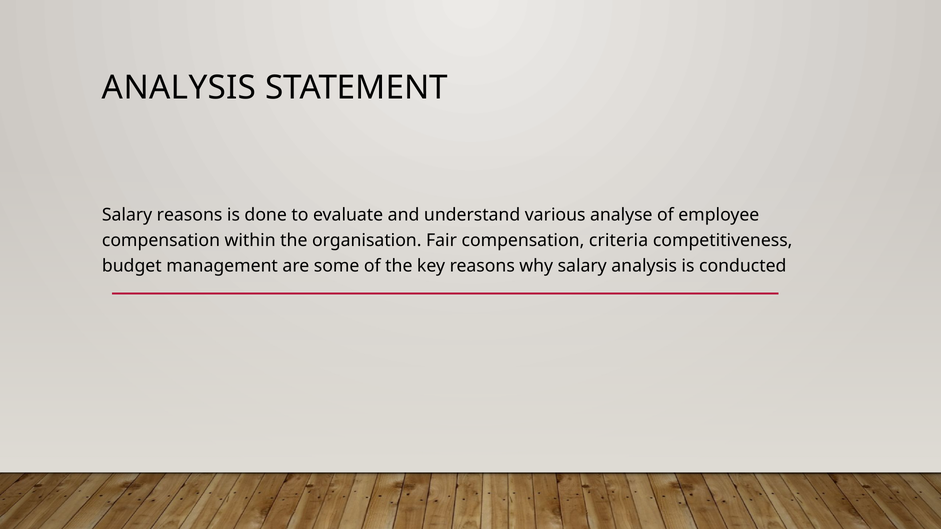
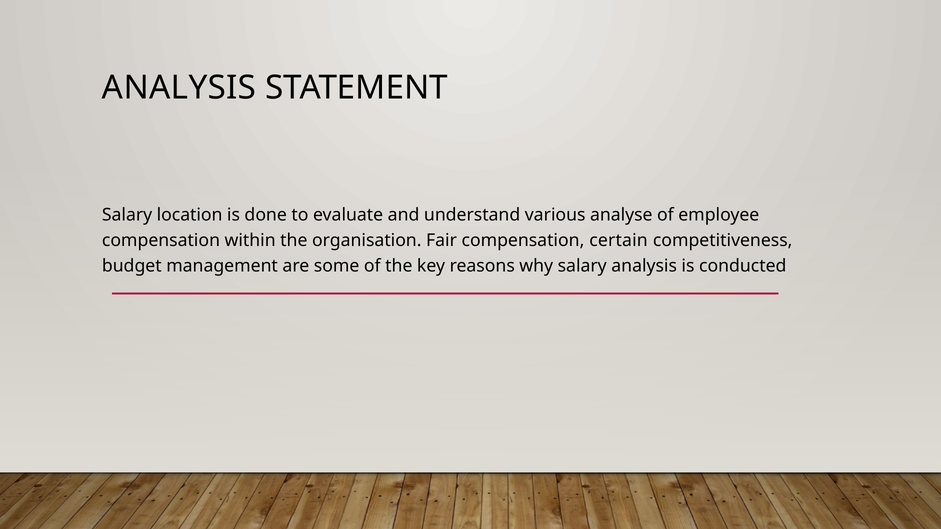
Salary reasons: reasons -> location
criteria: criteria -> certain
